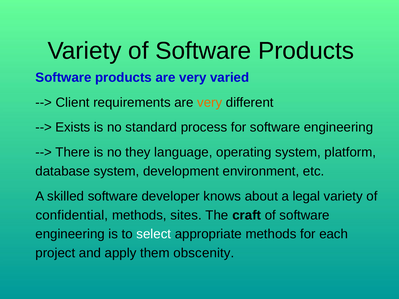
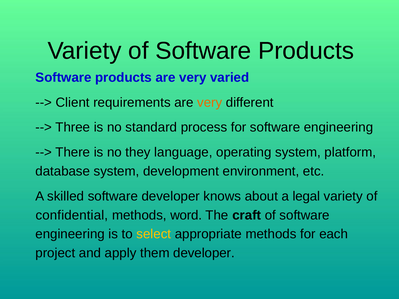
Exists: Exists -> Three
sites: sites -> word
select colour: white -> yellow
them obscenity: obscenity -> developer
